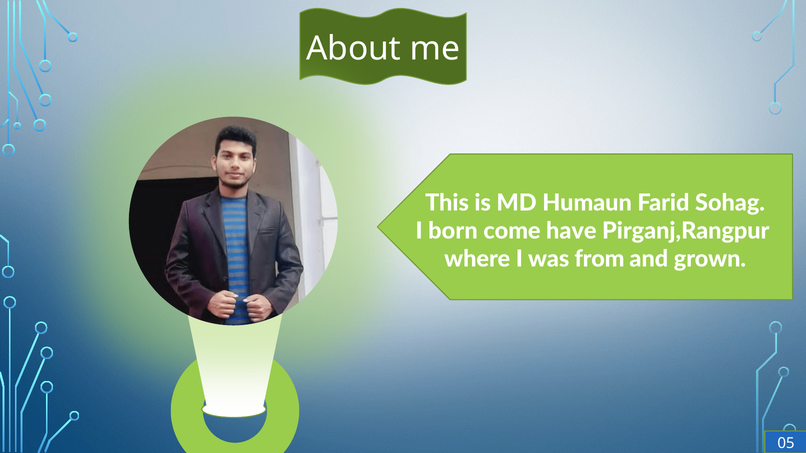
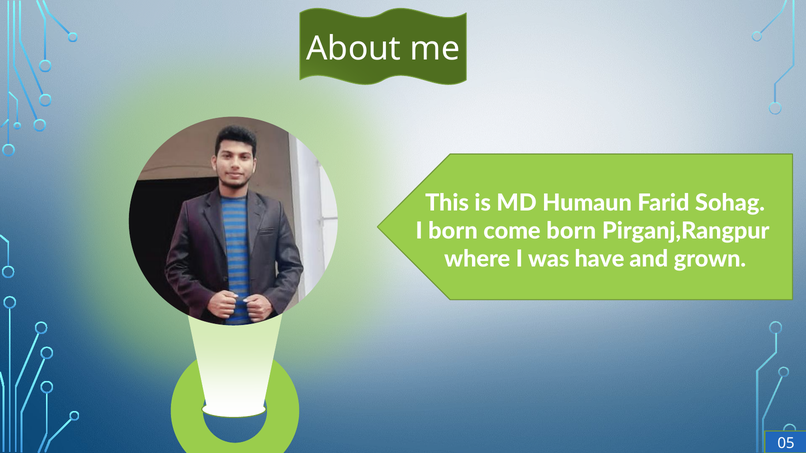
come have: have -> born
from: from -> have
